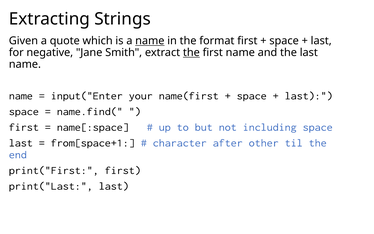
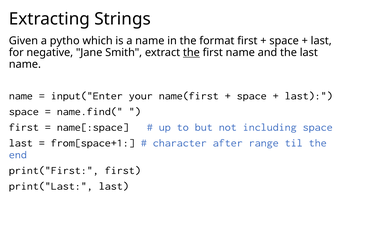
quote: quote -> pytho
name at (150, 41) underline: present -> none
other: other -> range
